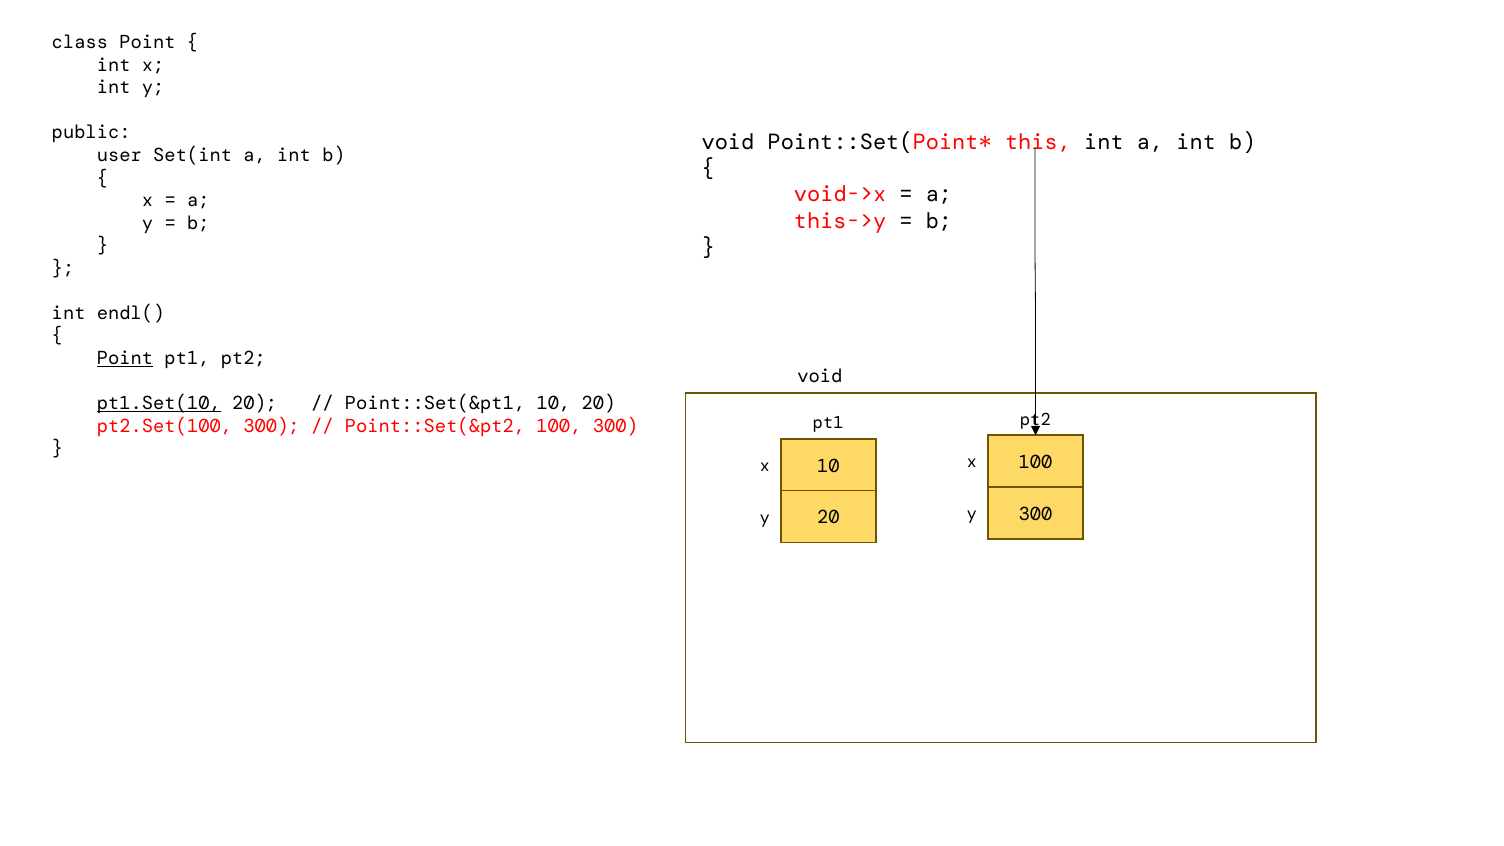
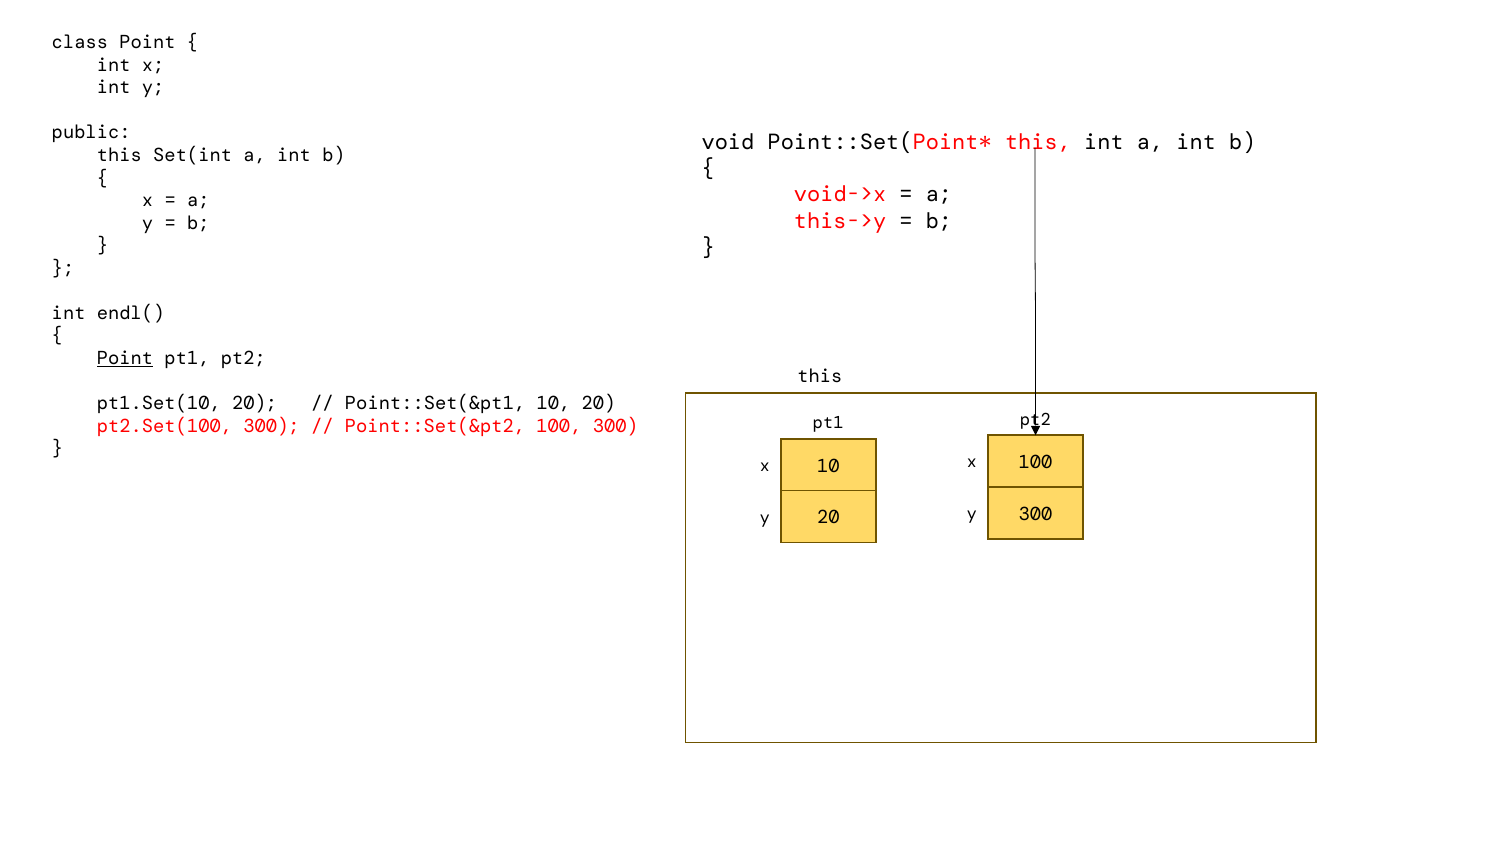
user at (119, 155): user -> this
void at (820, 376): void -> this
pt1.Set(10 underline: present -> none
